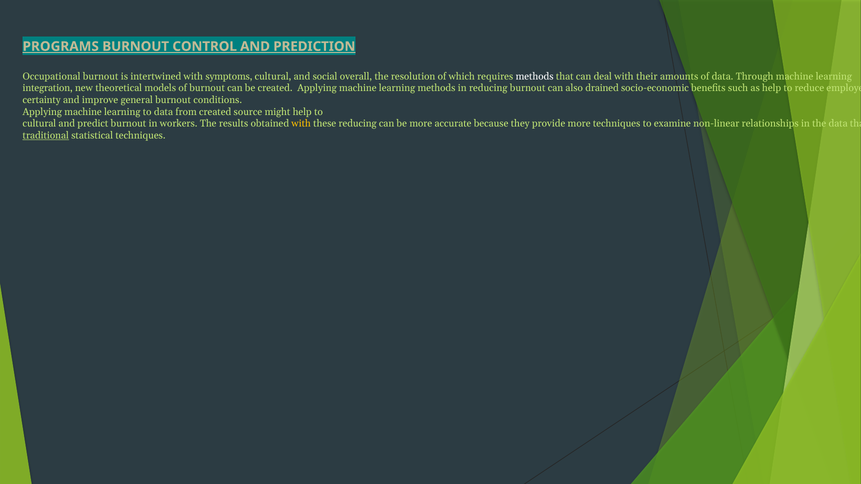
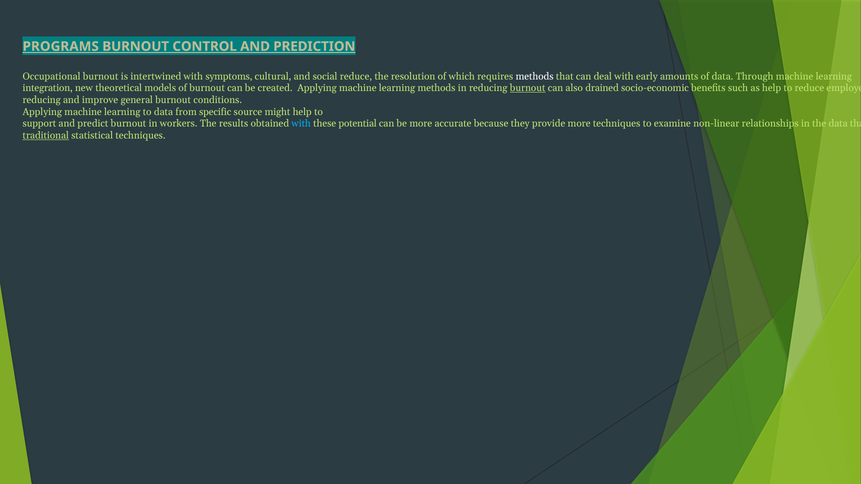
social overall: overall -> reduce
their: their -> early
burnout at (528, 88) underline: none -> present
certainty at (42, 100): certainty -> reducing
from created: created -> specific
cultural at (39, 124): cultural -> support
with at (301, 124) colour: yellow -> light blue
these reducing: reducing -> potential
